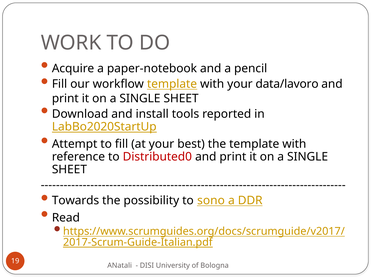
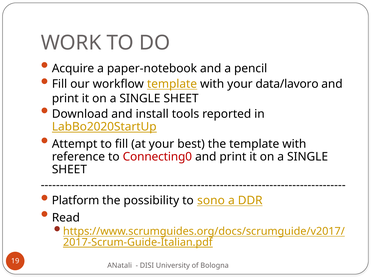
Distributed0: Distributed0 -> Connecting0
Towards: Towards -> Platform
